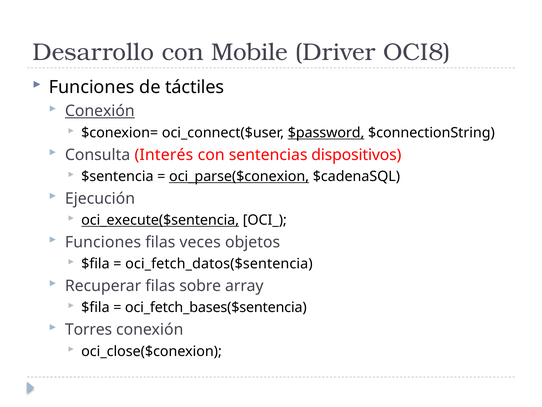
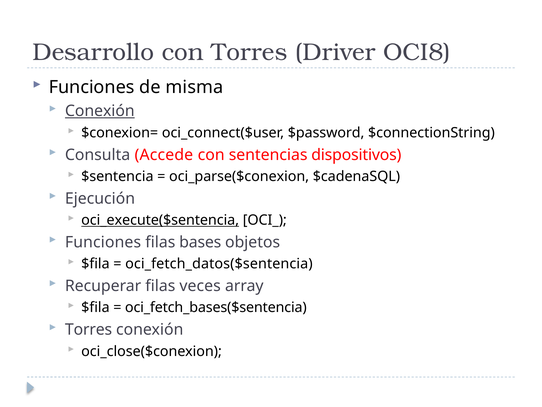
con Mobile: Mobile -> Torres
táctiles: táctiles -> misma
$password underline: present -> none
Interés: Interés -> Accede
oci_parse($conexion underline: present -> none
veces: veces -> bases
sobre: sobre -> veces
